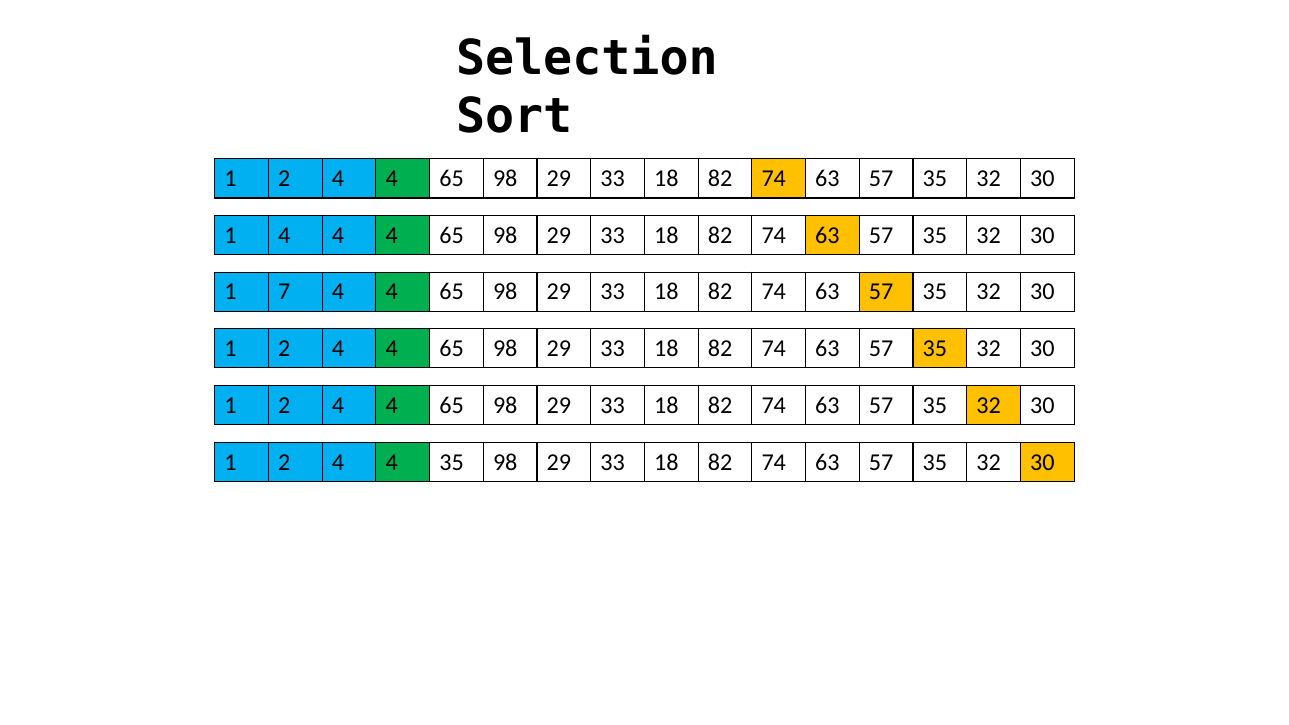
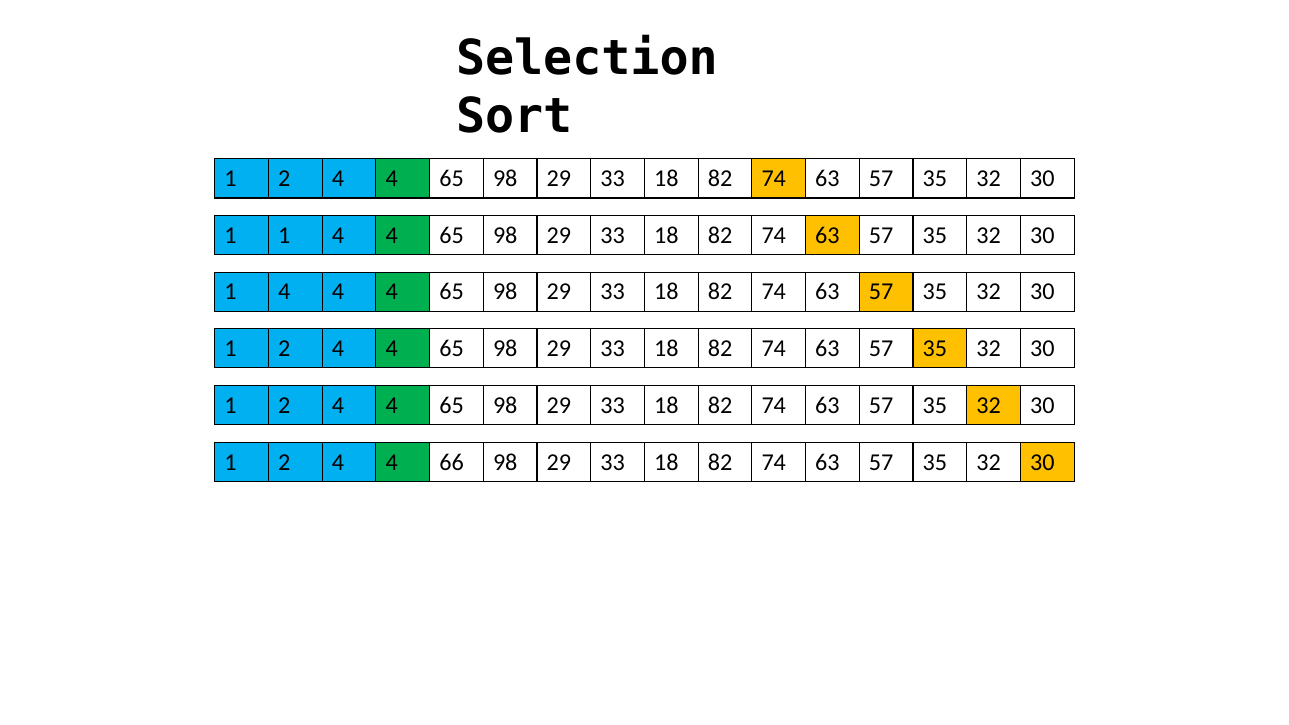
1 4: 4 -> 1
7 at (284, 292): 7 -> 4
4 35: 35 -> 66
